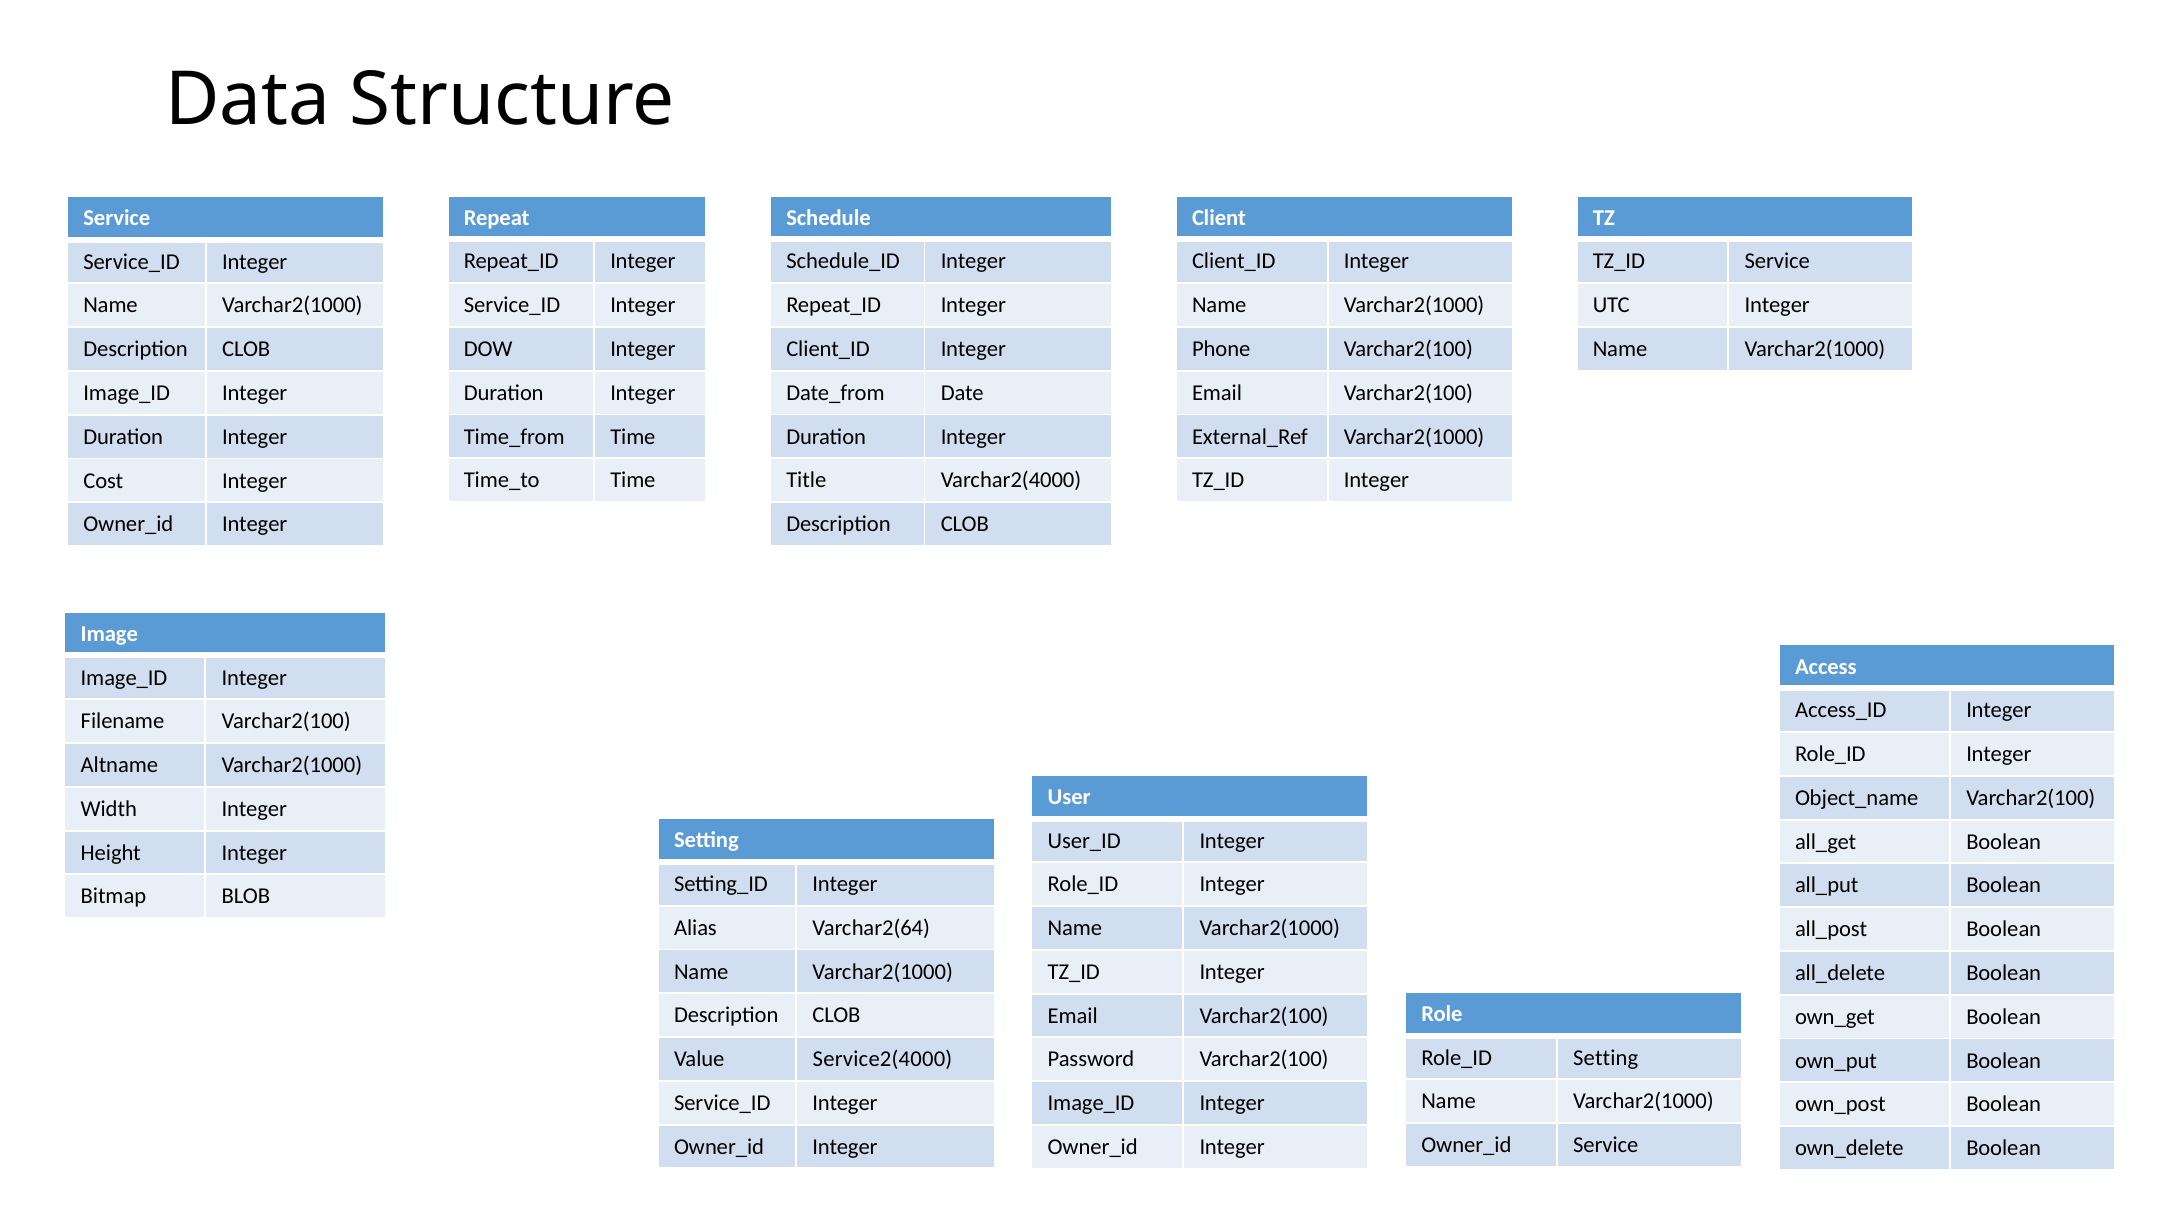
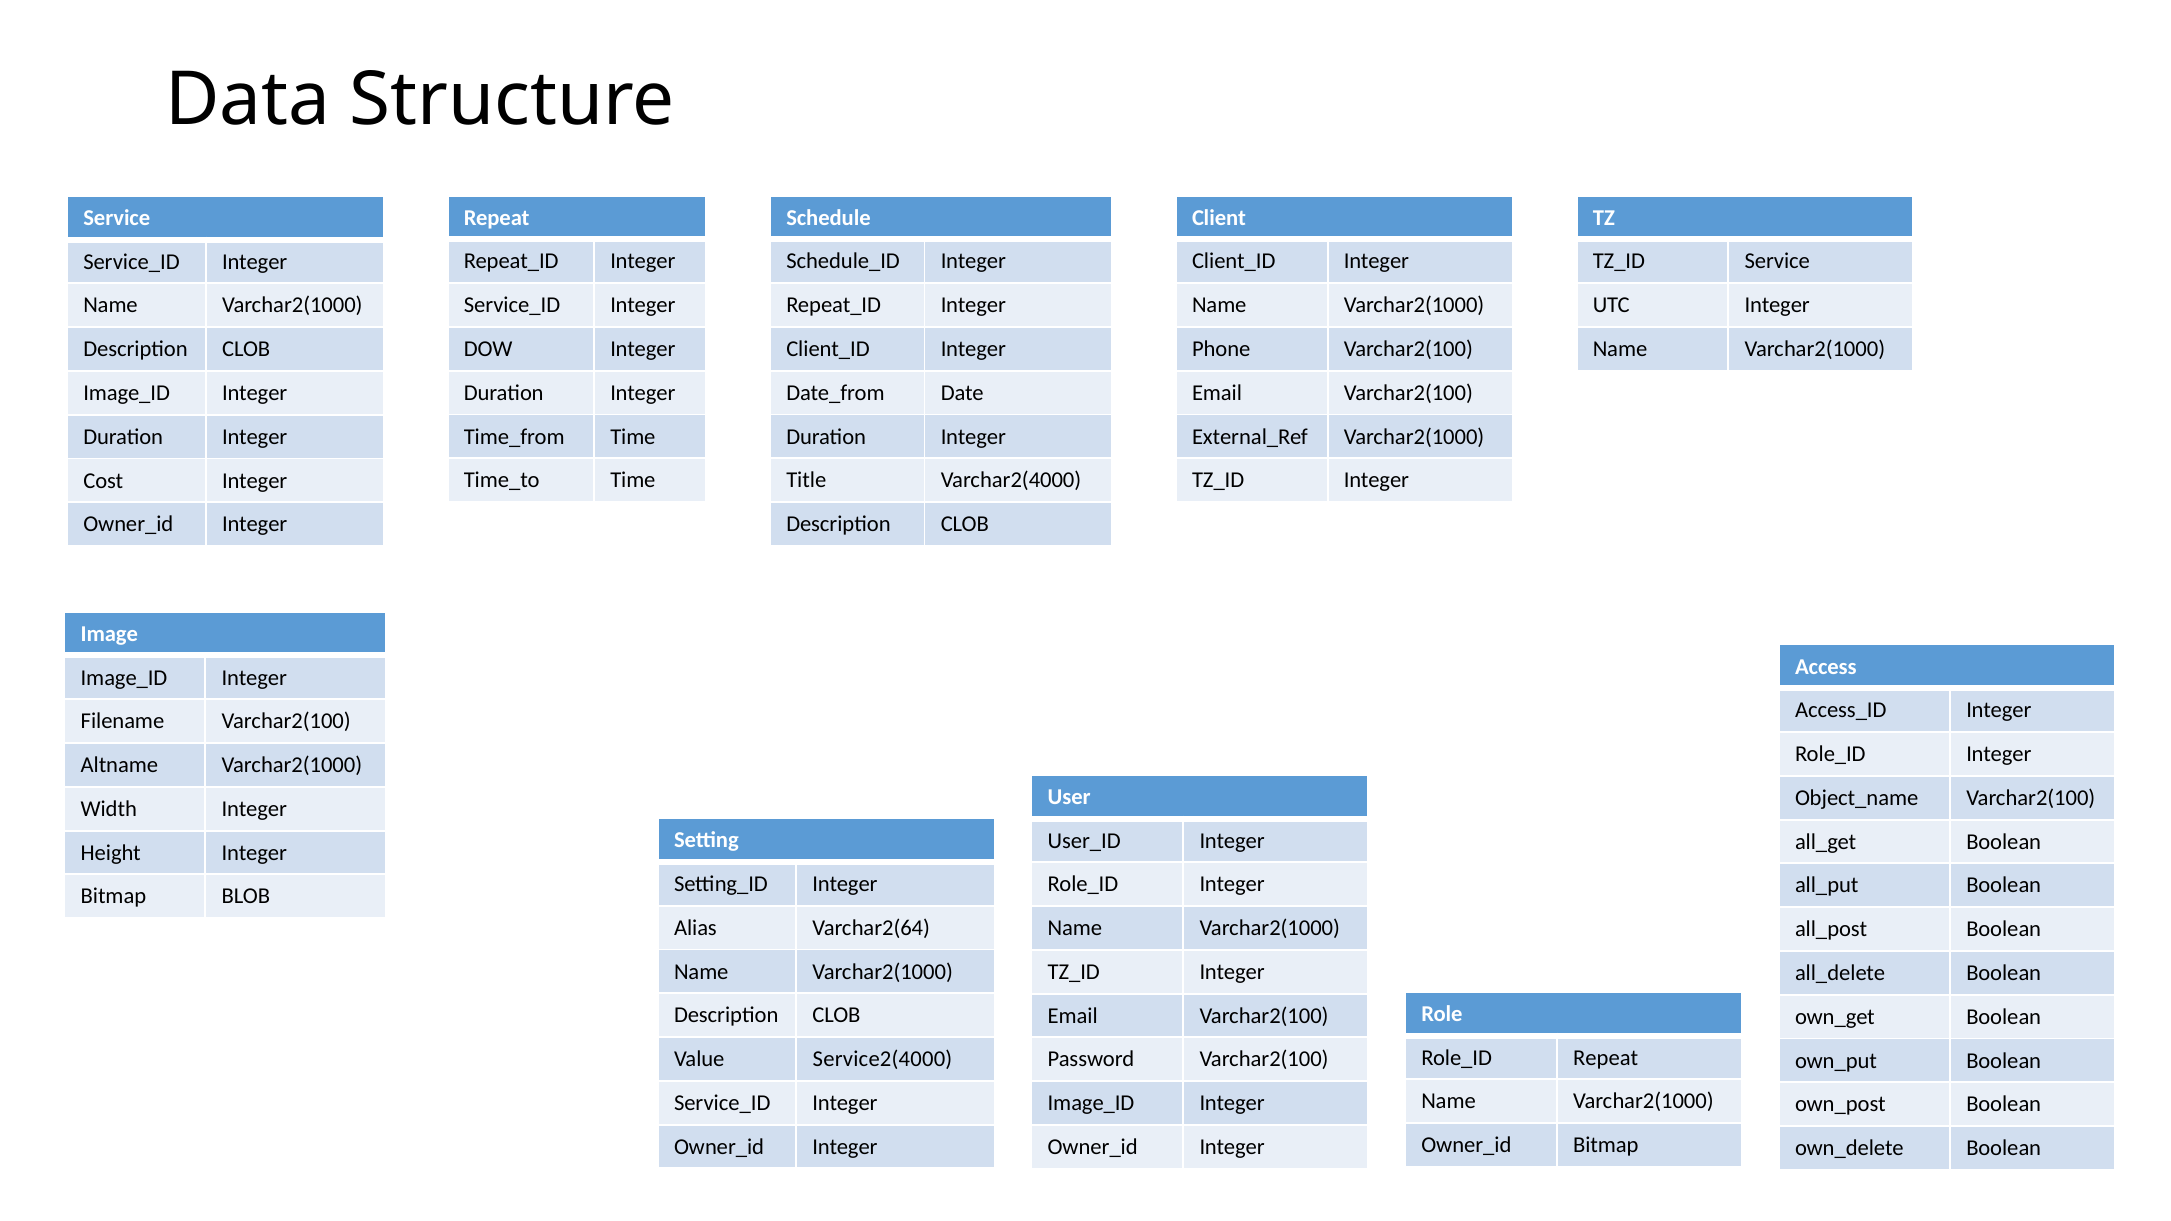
Setting at (1606, 1058): Setting -> Repeat
Service at (1606, 1145): Service -> Bitmap
